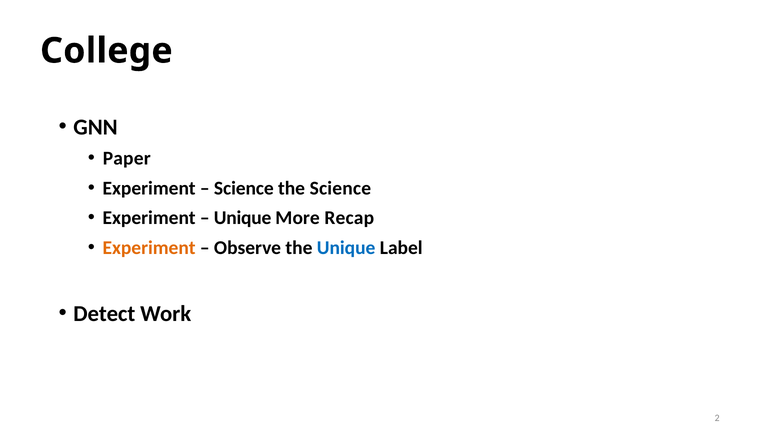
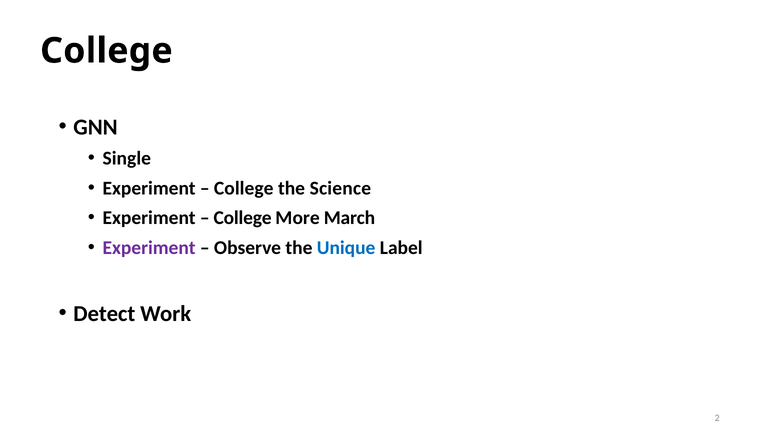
Paper: Paper -> Single
Science at (244, 188): Science -> College
Unique at (243, 218): Unique -> College
Recap: Recap -> March
Experiment at (149, 248) colour: orange -> purple
